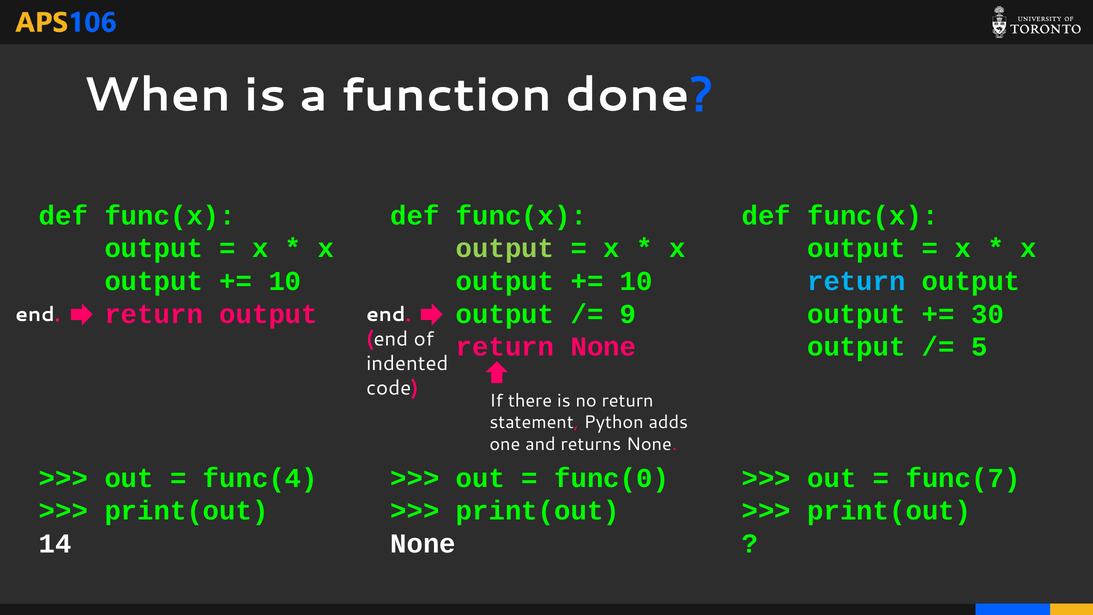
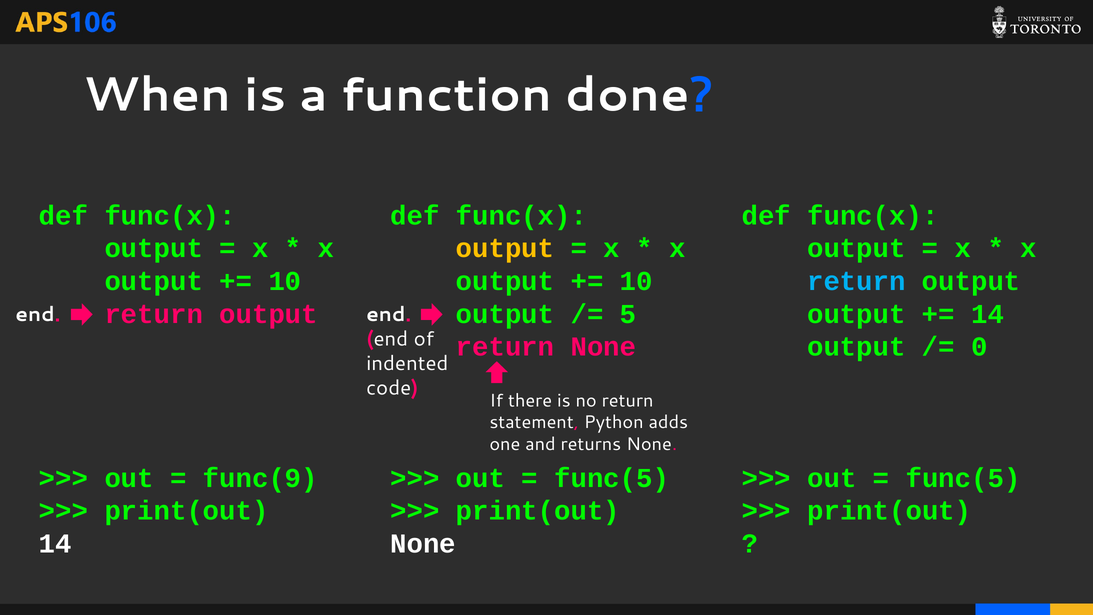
output at (505, 248) colour: light green -> yellow
9: 9 -> 5
30 at (988, 314): 30 -> 14
5: 5 -> 0
func(4: func(4 -> func(9
func(0 at (612, 478): func(0 -> func(5
func(7 at (963, 478): func(7 -> func(5
